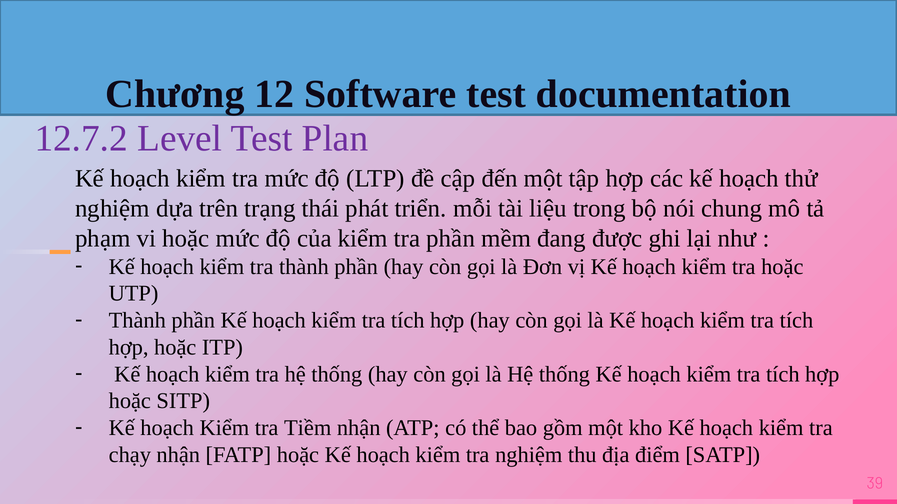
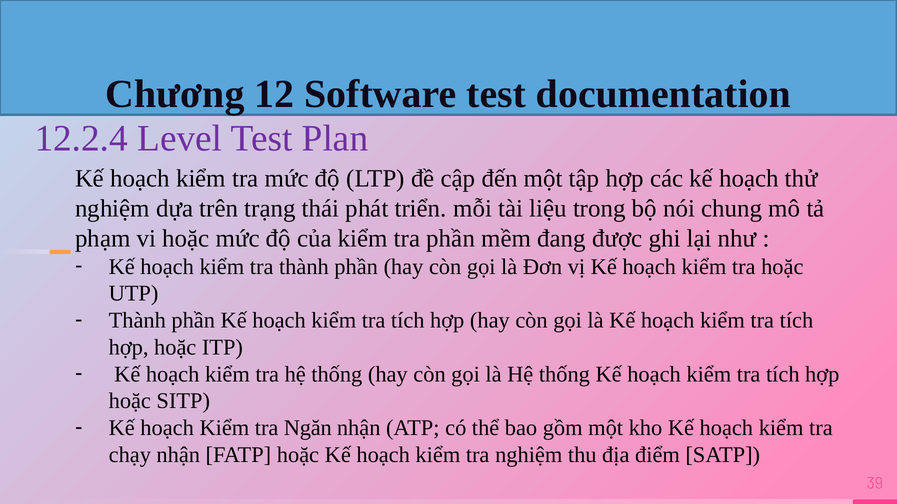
12.7.2: 12.7.2 -> 12.2.4
Tiềm: Tiềm -> Ngăn
